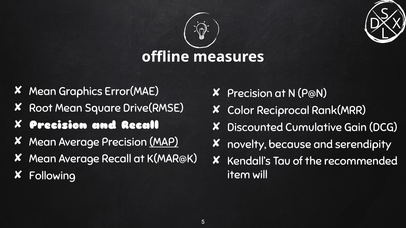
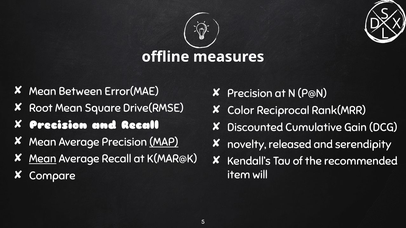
Graphics: Graphics -> Between
because: because -> released
Mean at (43, 159) underline: none -> present
Following: Following -> Compare
